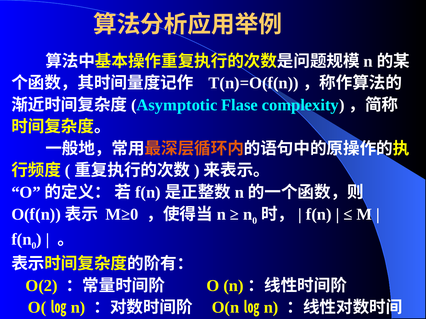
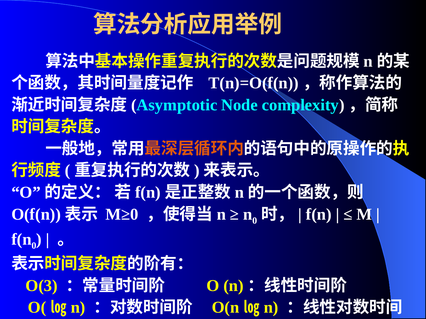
Flase: Flase -> Node
O(2: O(2 -> O(3
